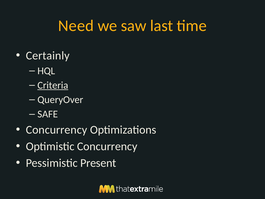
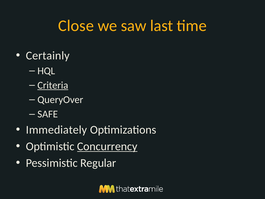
Need: Need -> Close
Concurrency at (57, 130): Concurrency -> Immediately
Concurrency at (107, 146) underline: none -> present
Present: Present -> Regular
